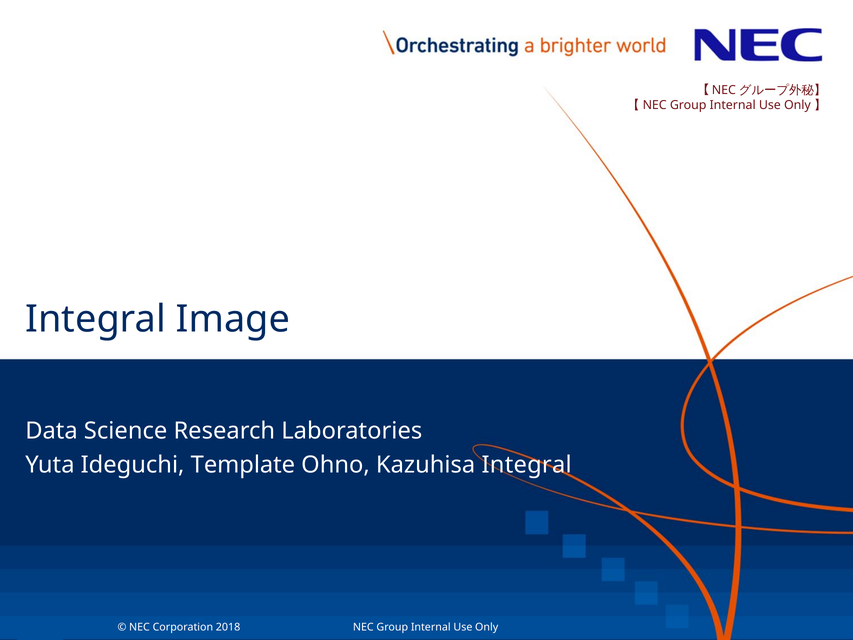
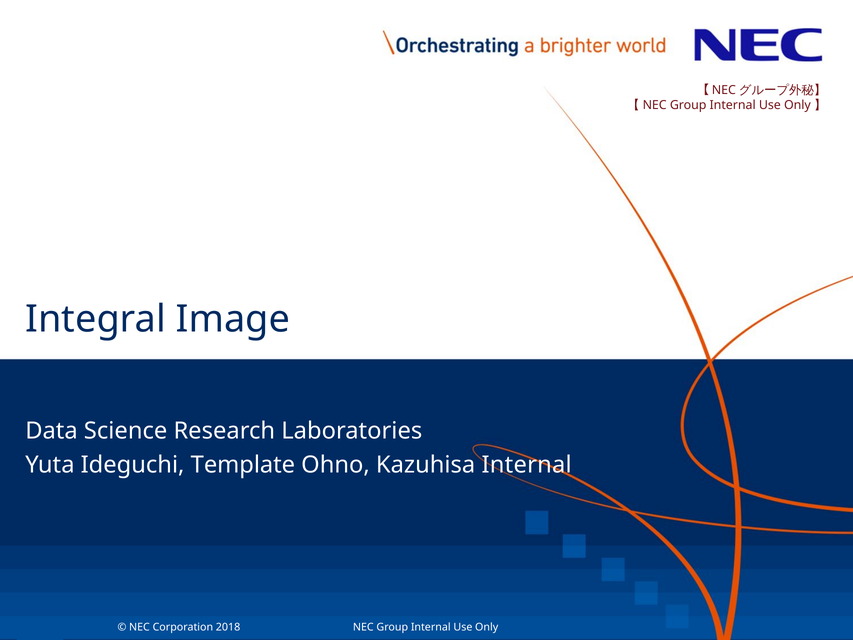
Kazuhisa Integral: Integral -> Internal
